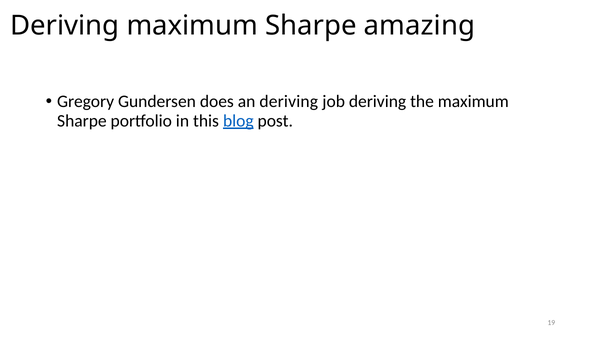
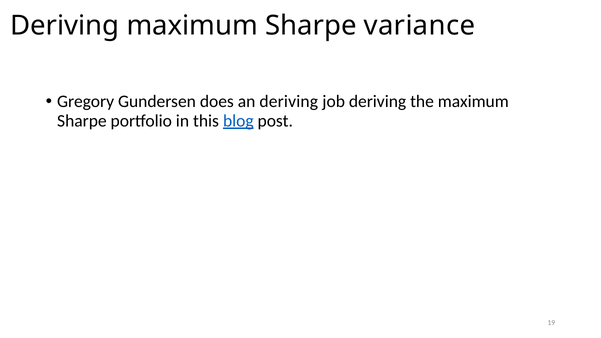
amazing: amazing -> variance
